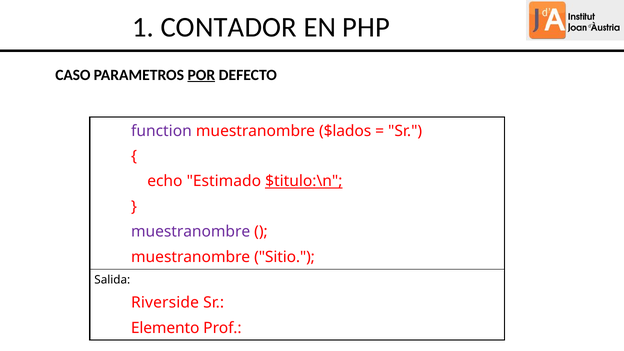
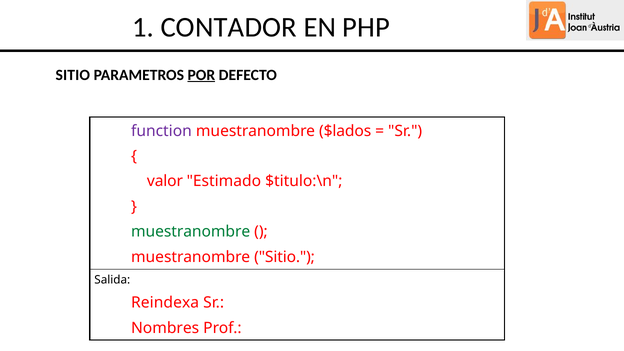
CASO at (73, 75): CASO -> SITIO
echo: echo -> valor
$titulo:\n underline: present -> none
muestranombre at (191, 232) colour: purple -> green
Riverside: Riverside -> Reindexa
Elemento: Elemento -> Nombres
